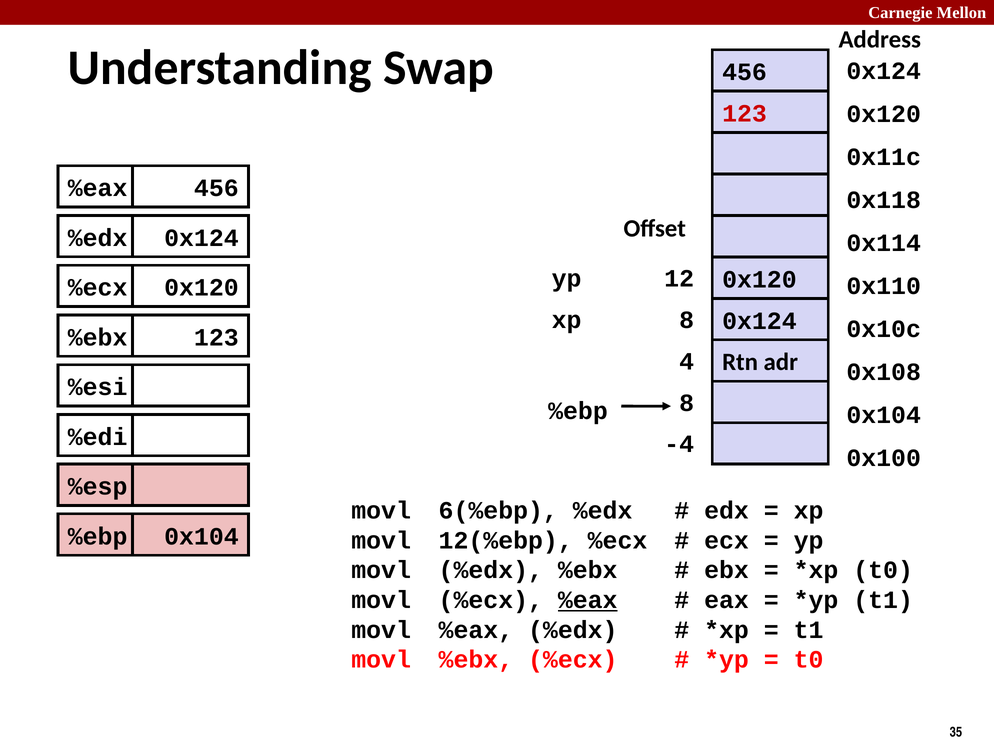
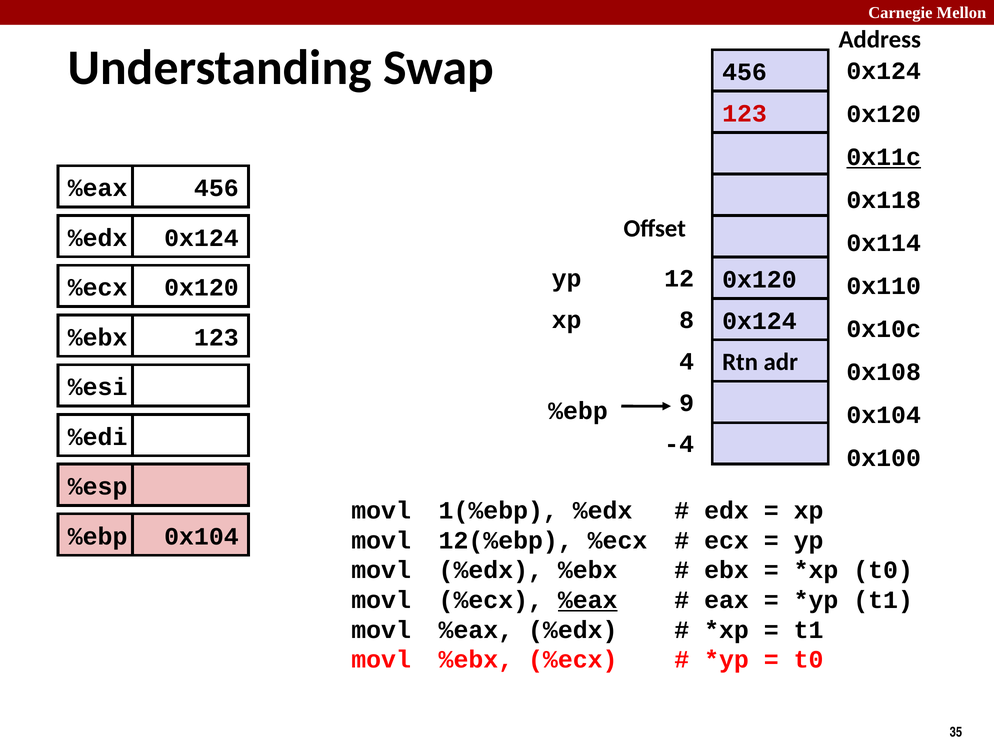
0x11c underline: none -> present
%ebp 8: 8 -> 9
6(%ebp: 6(%ebp -> 1(%ebp
